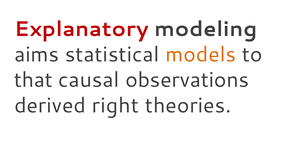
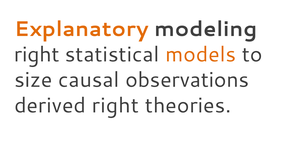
Explanatory colour: red -> orange
aims at (37, 55): aims -> right
that: that -> size
